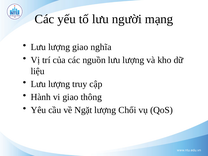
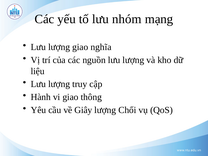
người: người -> nhóm
Ngặt: Ngặt -> Giây
